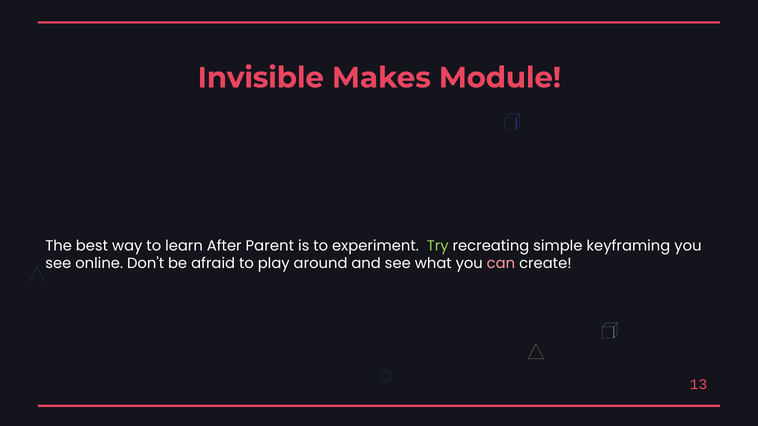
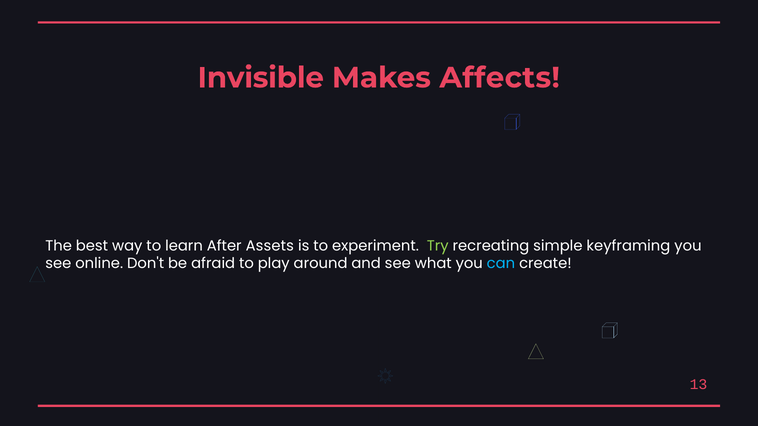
Module: Module -> Affects
Parent: Parent -> Assets
can colour: pink -> light blue
